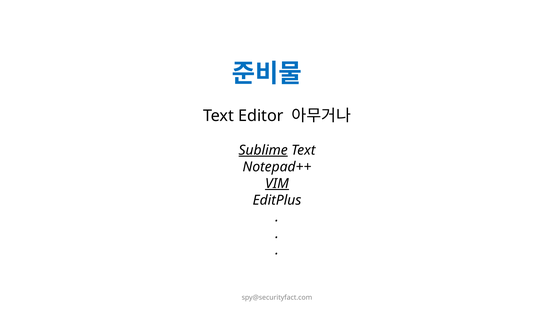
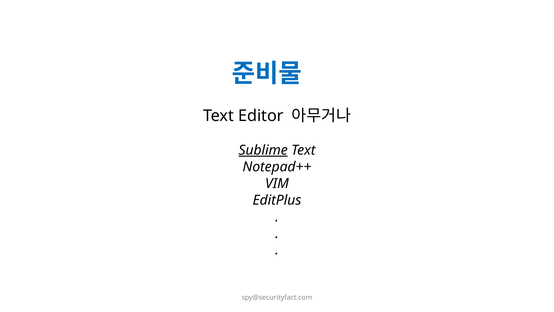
VIM underline: present -> none
